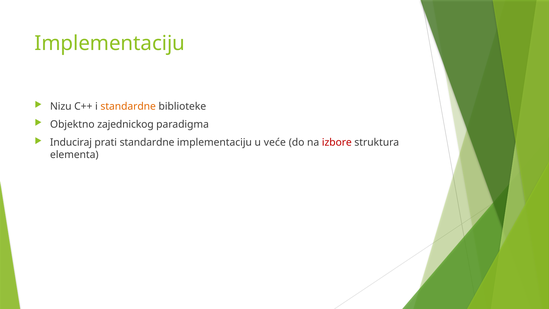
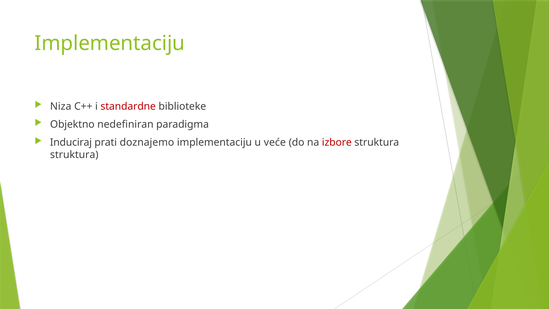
Nizu: Nizu -> Niza
standardne at (128, 106) colour: orange -> red
zajednickog: zajednickog -> nedefiniran
prati standardne: standardne -> doznajemo
elementa at (74, 155): elementa -> struktura
